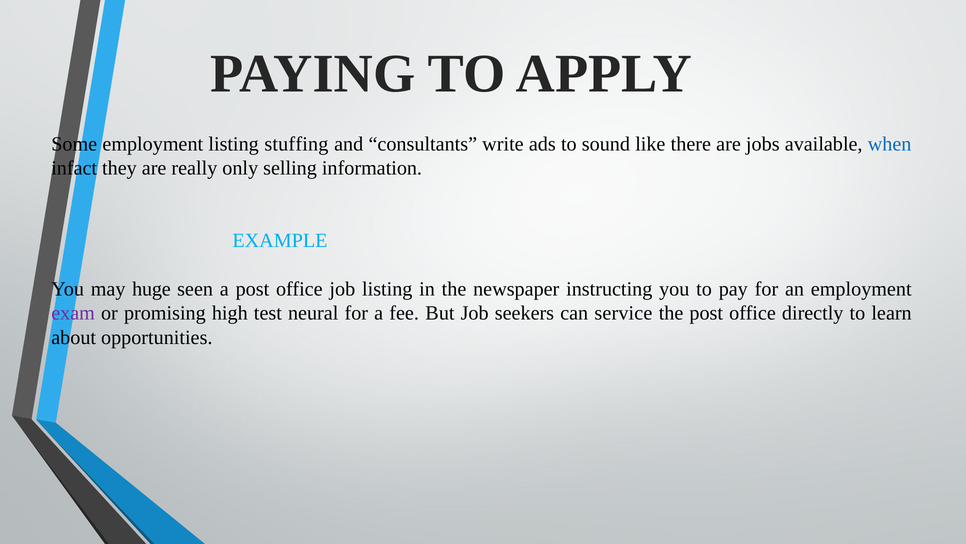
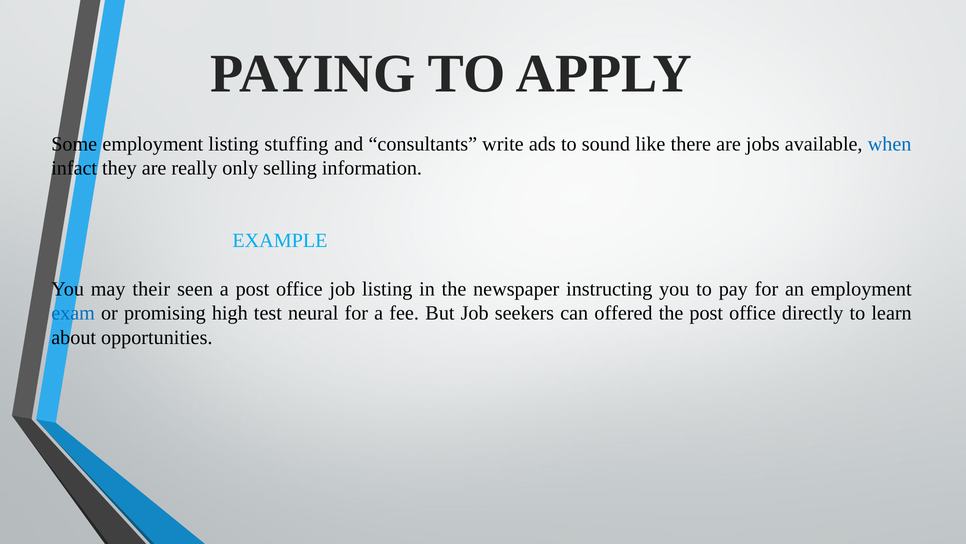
huge: huge -> their
exam colour: purple -> blue
service: service -> offered
